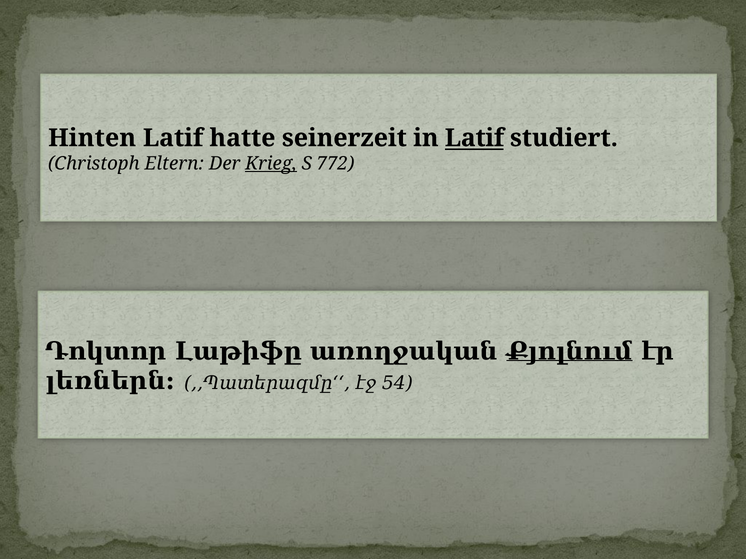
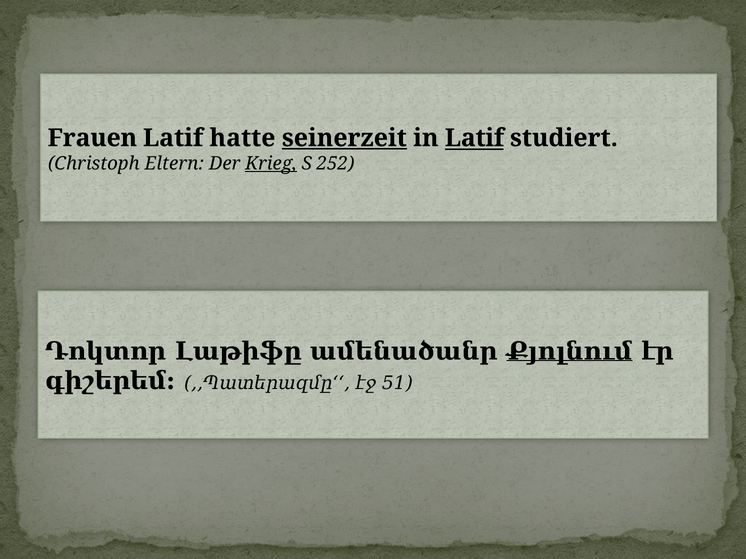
Hinten: Hinten -> Frauen
seinerzeit underline: none -> present
772: 772 -> 252
առողջական: առողջական -> ամենածանր
լեռներն: լեռներն -> գիշերեմ
54: 54 -> 51
